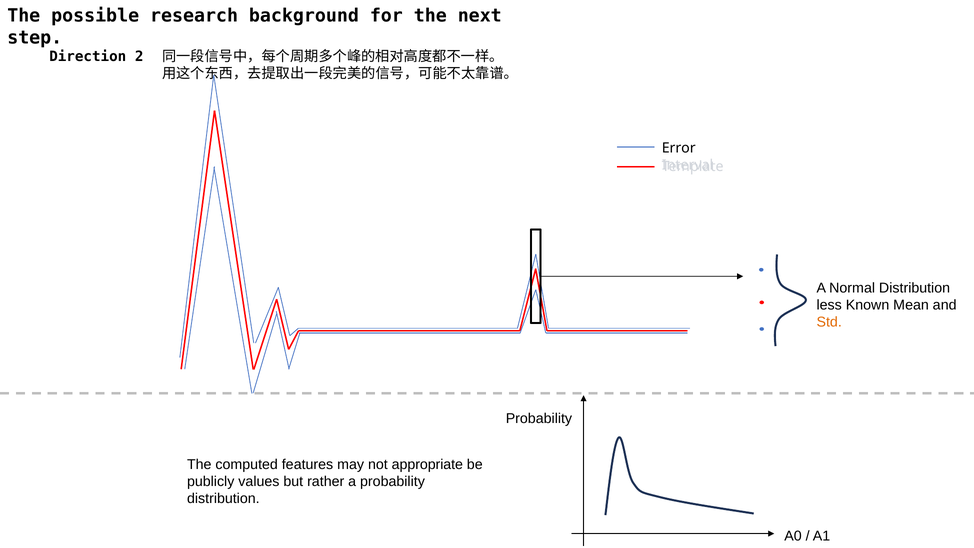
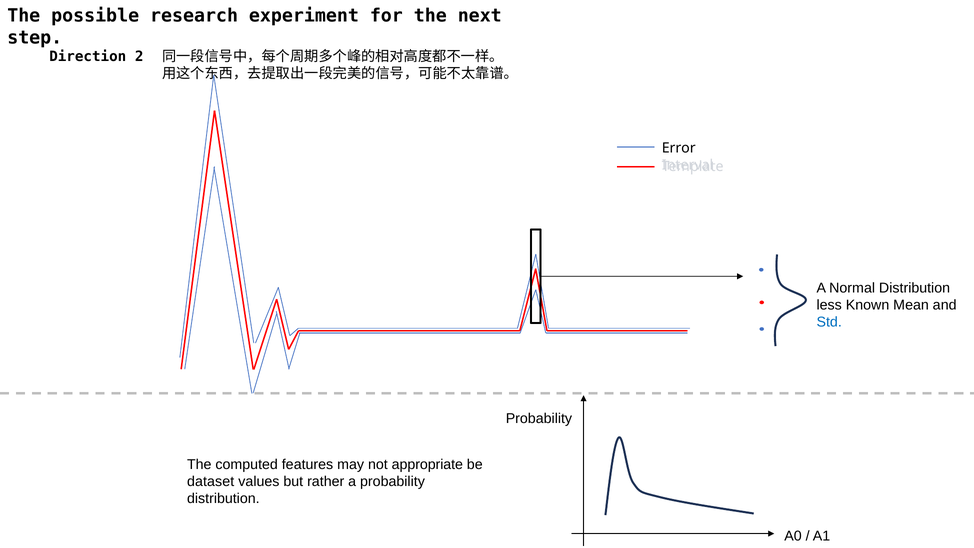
background: background -> experiment
Std colour: orange -> blue
publicly: publicly -> dataset
